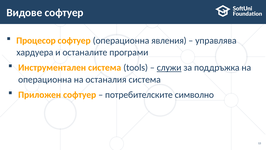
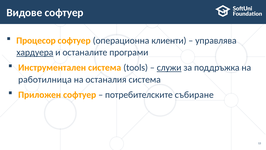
явления: явления -> клиенти
хардуера underline: none -> present
операционна at (45, 79): операционна -> работилница
символно: символно -> събиране
